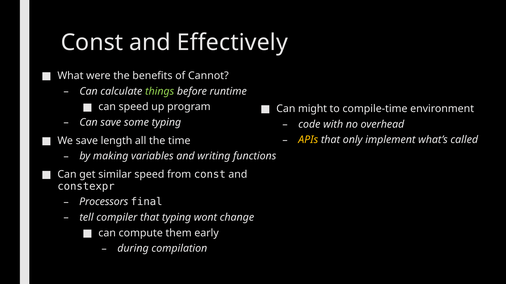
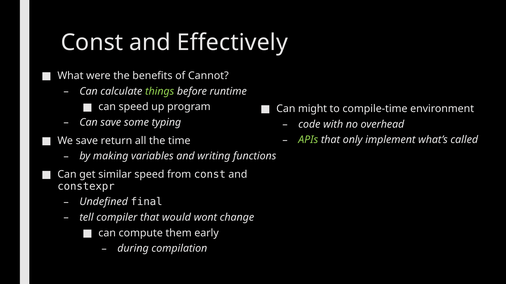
length: length -> return
APIs colour: yellow -> light green
Processors: Processors -> Undefined
that typing: typing -> would
